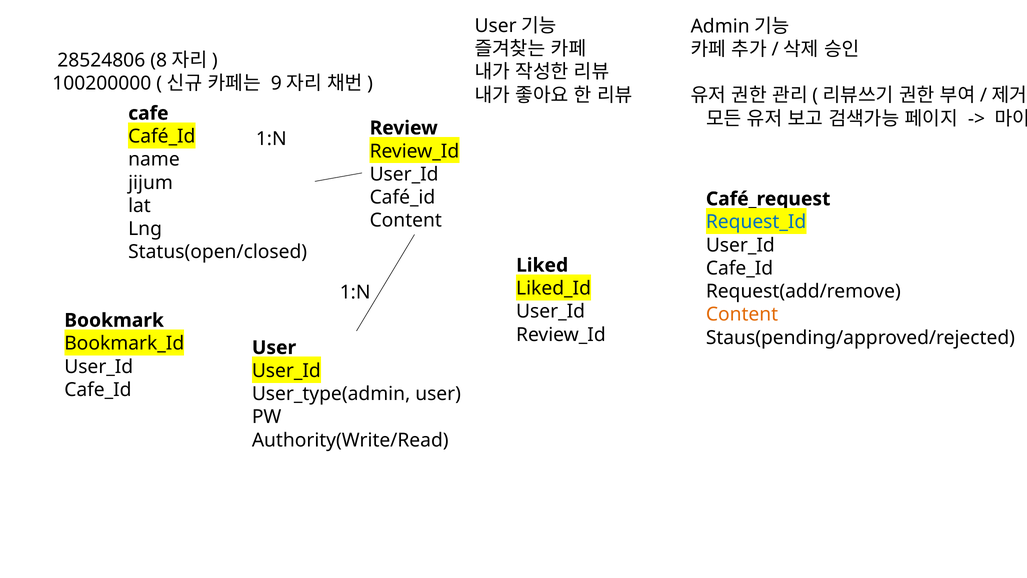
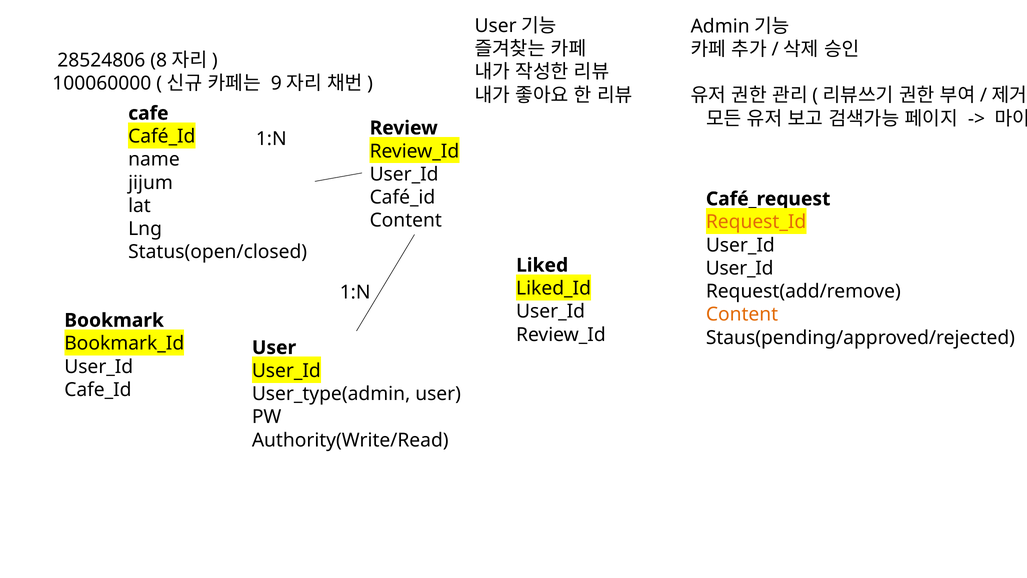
100200000: 100200000 -> 100060000
Request_Id colour: blue -> orange
Cafe_Id at (740, 268): Cafe_Id -> User_Id
